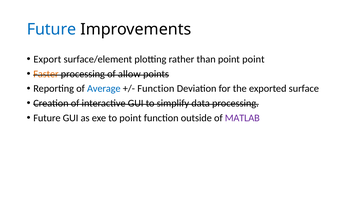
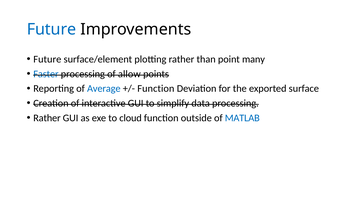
Export at (47, 59): Export -> Future
point point: point -> many
Faster colour: orange -> blue
Future at (47, 118): Future -> Rather
to point: point -> cloud
MATLAB colour: purple -> blue
